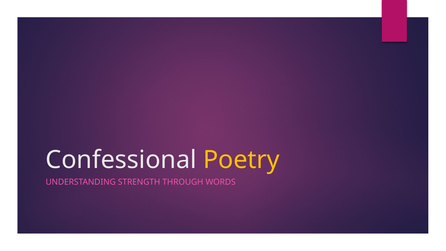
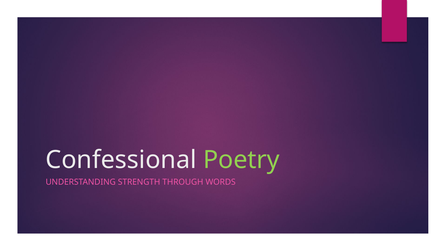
Poetry colour: yellow -> light green
